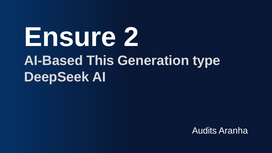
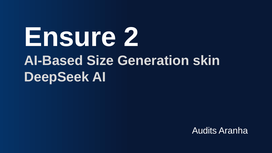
This: This -> Size
type: type -> skin
